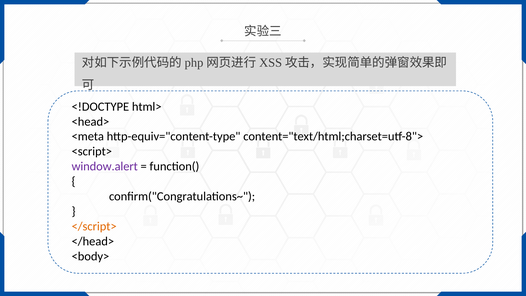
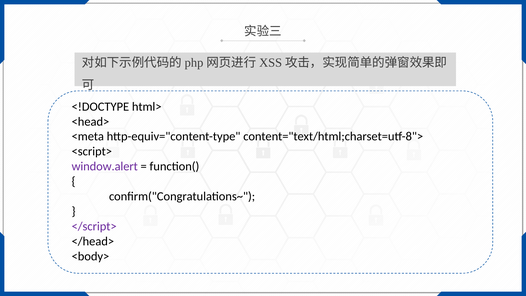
</script> colour: orange -> purple
